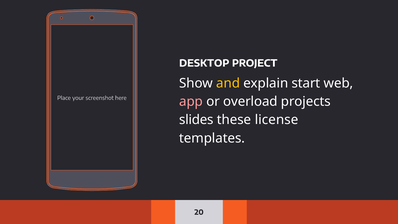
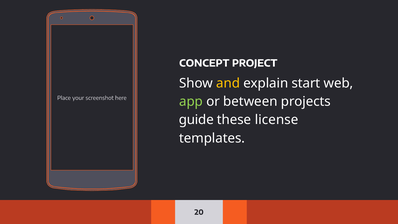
DESKTOP: DESKTOP -> CONCEPT
app colour: pink -> light green
overload: overload -> between
slides: slides -> guide
